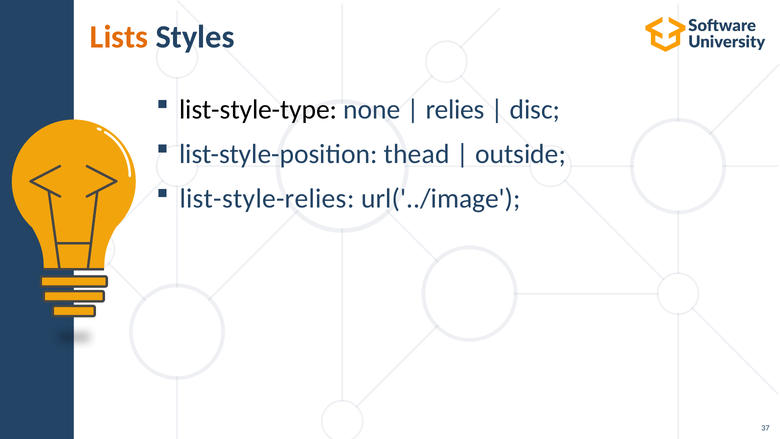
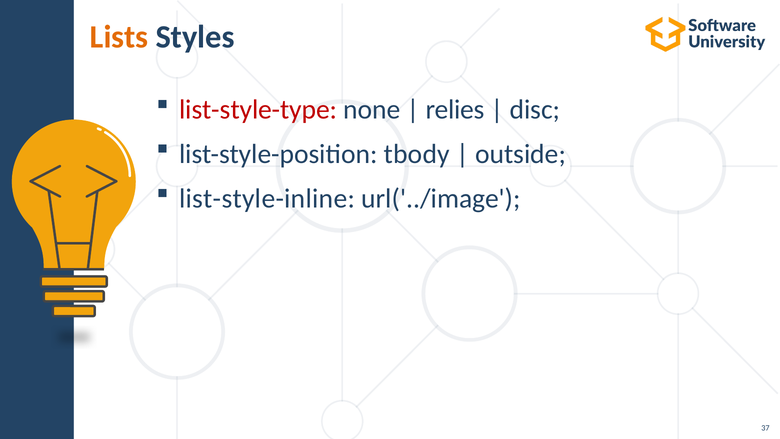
list-style-type colour: black -> red
thead: thead -> tbody
list-style-relies: list-style-relies -> list-style-inline
